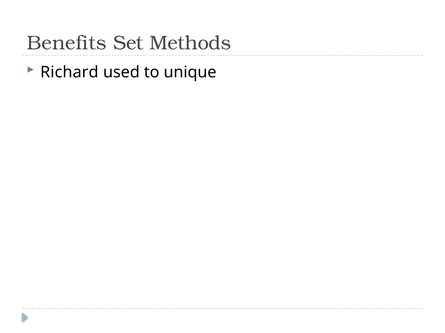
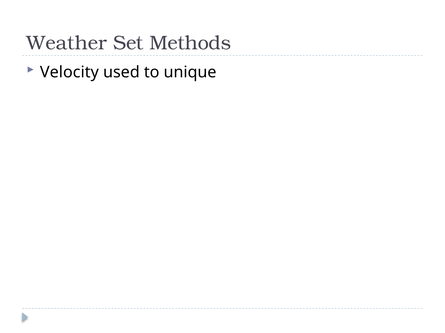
Benefits: Benefits -> Weather
Richard: Richard -> Velocity
